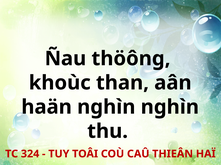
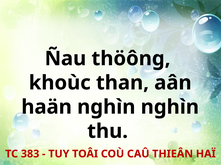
324: 324 -> 383
